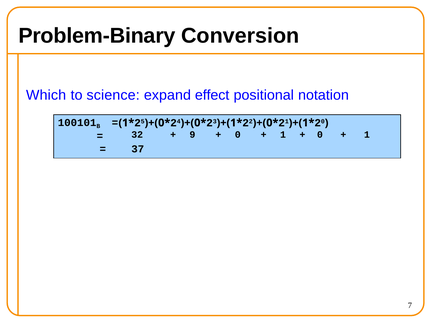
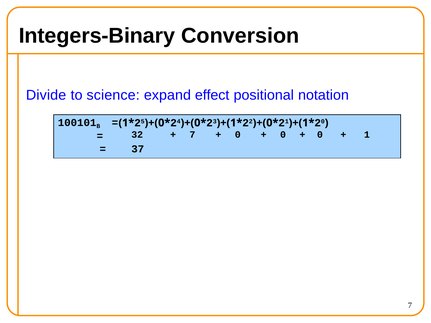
Problem-Binary: Problem-Binary -> Integers-Binary
Which: Which -> Divide
9 at (192, 135): 9 -> 7
1 at (283, 135): 1 -> 0
